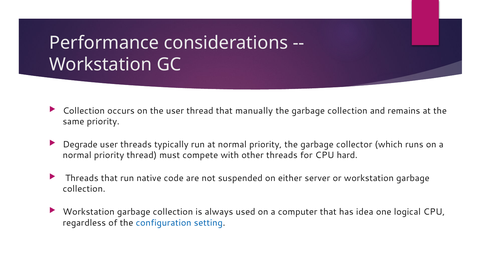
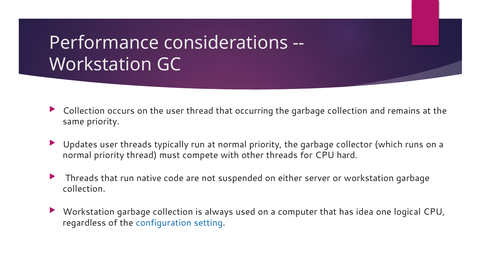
manually: manually -> occurring
Degrade: Degrade -> Updates
